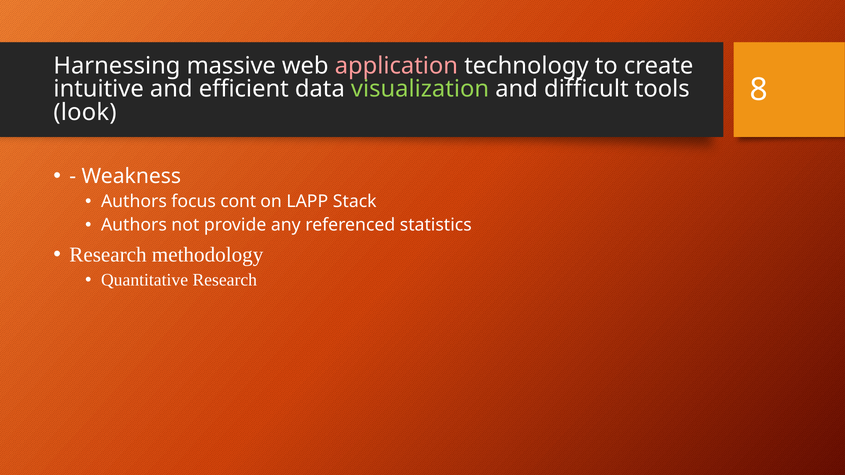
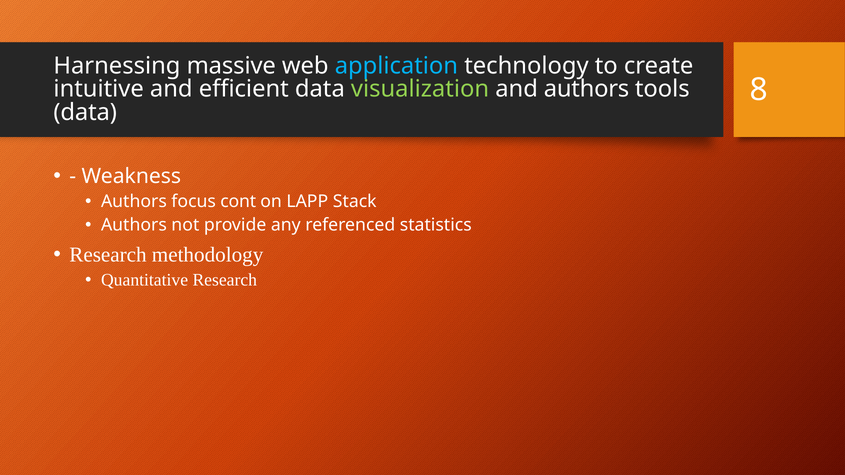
application colour: pink -> light blue
and difficult: difficult -> authors
look at (85, 112): look -> data
